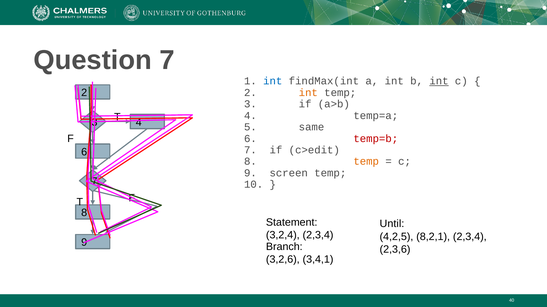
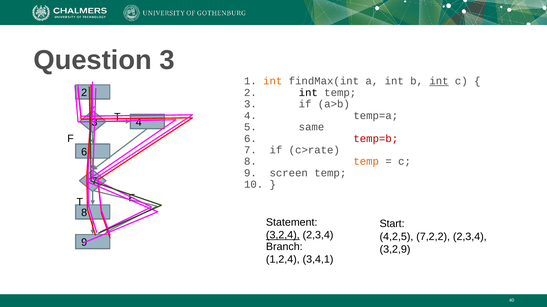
Question 7: 7 -> 3
int at (273, 81) colour: blue -> orange
int at (308, 93) colour: orange -> black
c>edit: c>edit -> c>rate
Until: Until -> Start
3,2,4 underline: none -> present
8,2,1: 8,2,1 -> 7,2,2
2,3,6: 2,3,6 -> 3,2,9
3,2,6: 3,2,6 -> 1,2,4
